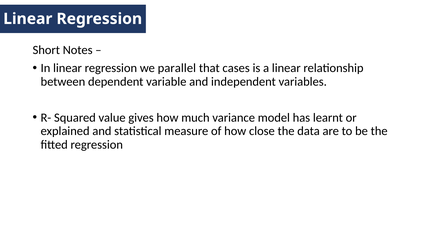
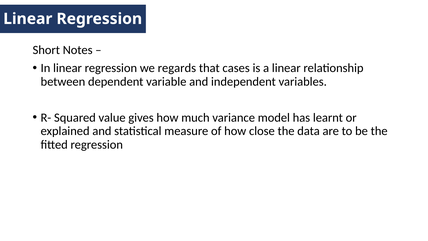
parallel: parallel -> regards
